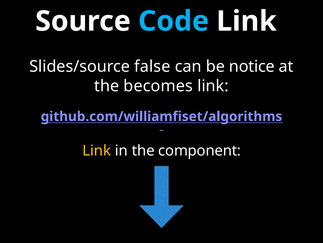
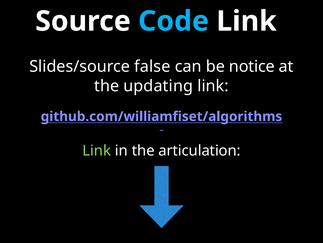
becomes: becomes -> updating
Link at (97, 150) colour: yellow -> light green
component: component -> articulation
